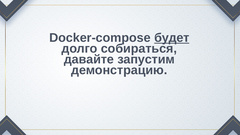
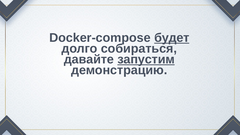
запустим underline: none -> present
